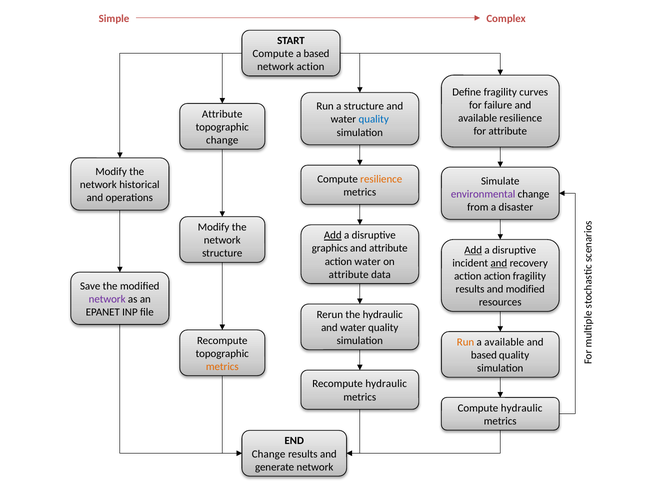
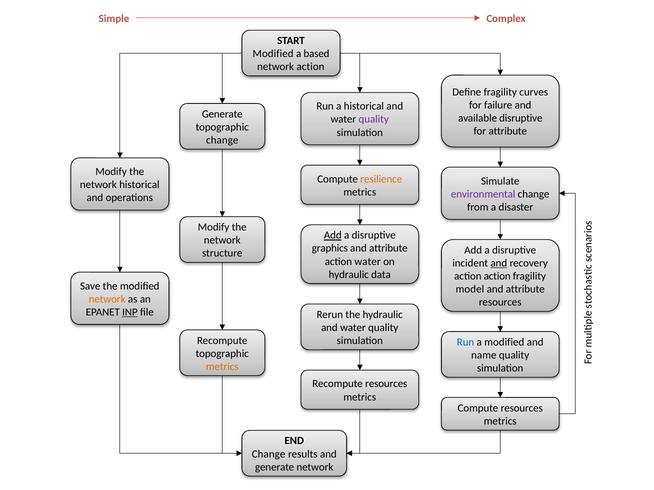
Compute at (273, 54): Compute -> Modified
a structure: structure -> historical
Attribute at (222, 114): Attribute -> Generate
available resilience: resilience -> disruptive
quality at (374, 120) colour: blue -> purple
Add at (473, 250) underline: present -> none
attribute at (349, 275): attribute -> hydraulic
results at (470, 290): results -> model
modified at (525, 290): modified -> attribute
network at (107, 299) colour: purple -> orange
INP underline: none -> present
Run at (466, 342) colour: orange -> blue
a available: available -> modified
based at (484, 356): based -> name
Recompute hydraulic: hydraulic -> resources
Compute hydraulic: hydraulic -> resources
